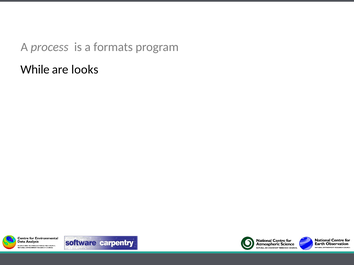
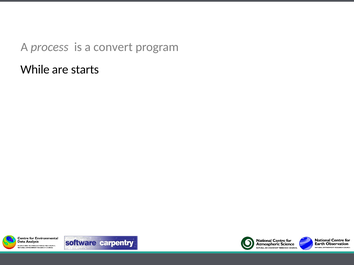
formats: formats -> convert
looks: looks -> starts
